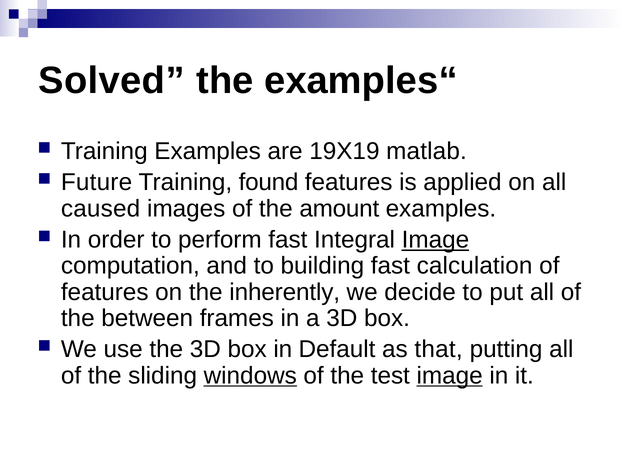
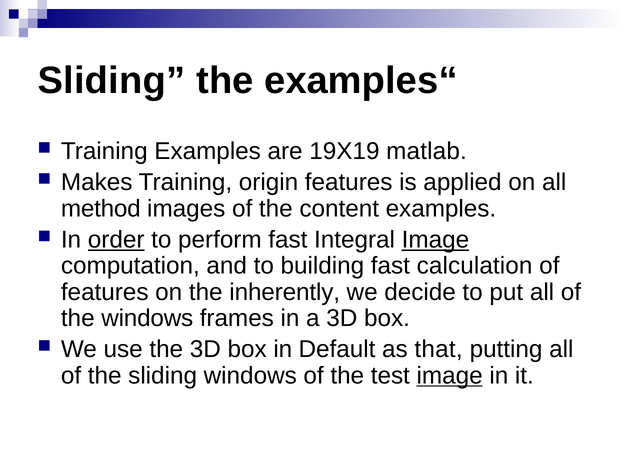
Solved at (111, 81): Solved -> Sliding
Future: Future -> Makes
found: found -> origin
caused: caused -> method
amount: amount -> content
order underline: none -> present
the between: between -> windows
windows at (250, 376) underline: present -> none
